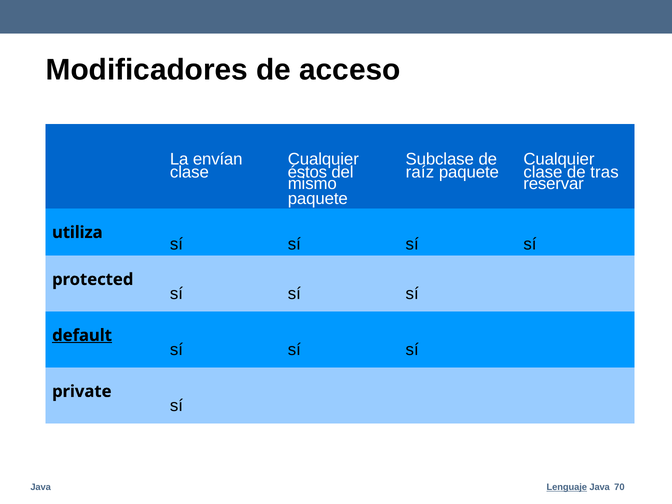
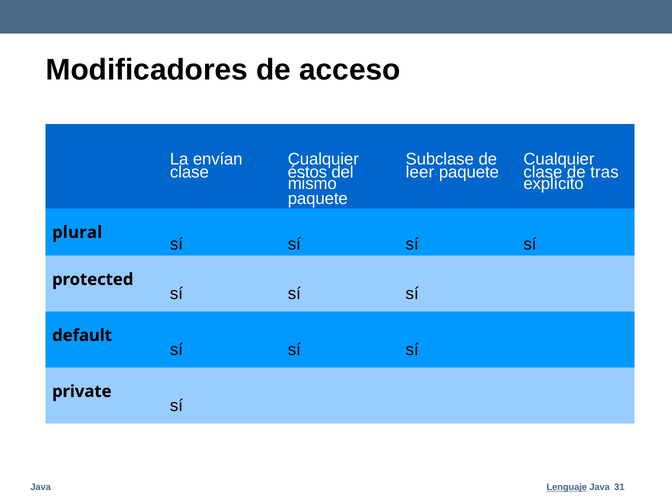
raíz: raíz -> leer
reservar: reservar -> explícito
utiliza: utiliza -> plural
default underline: present -> none
70: 70 -> 31
